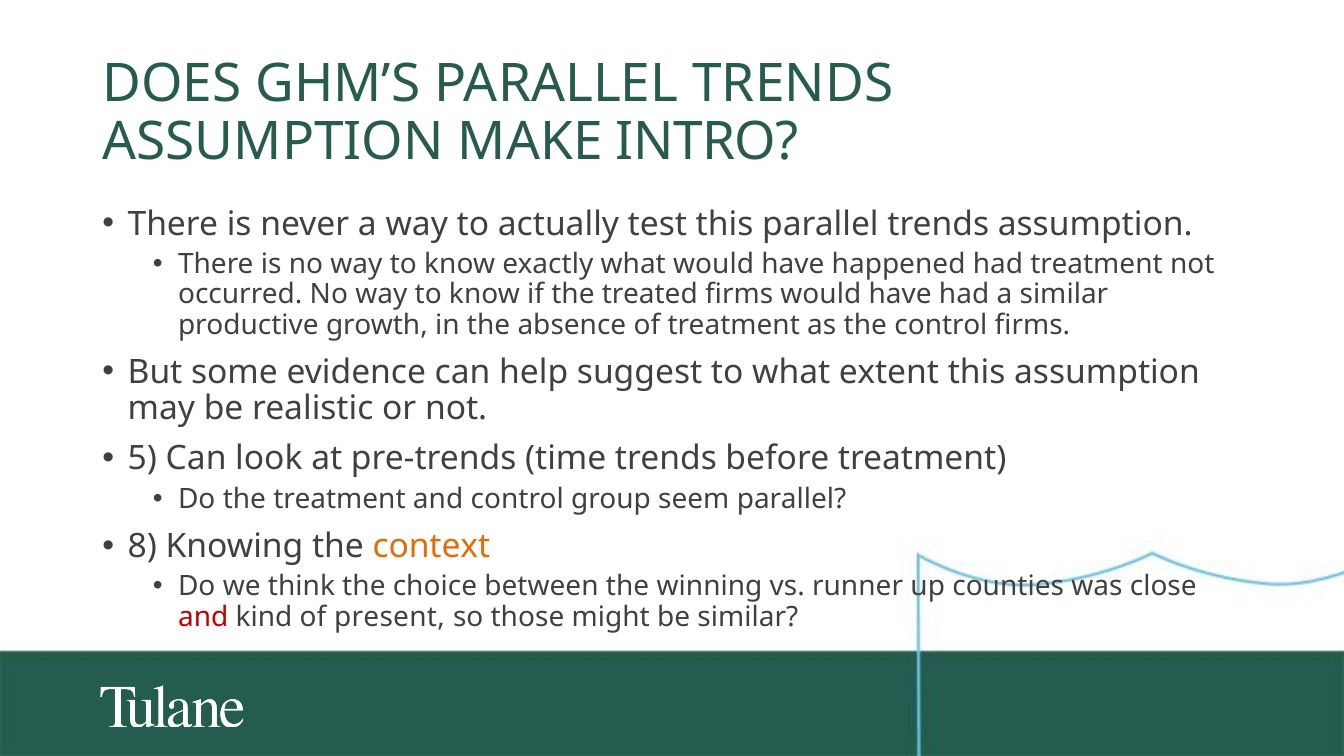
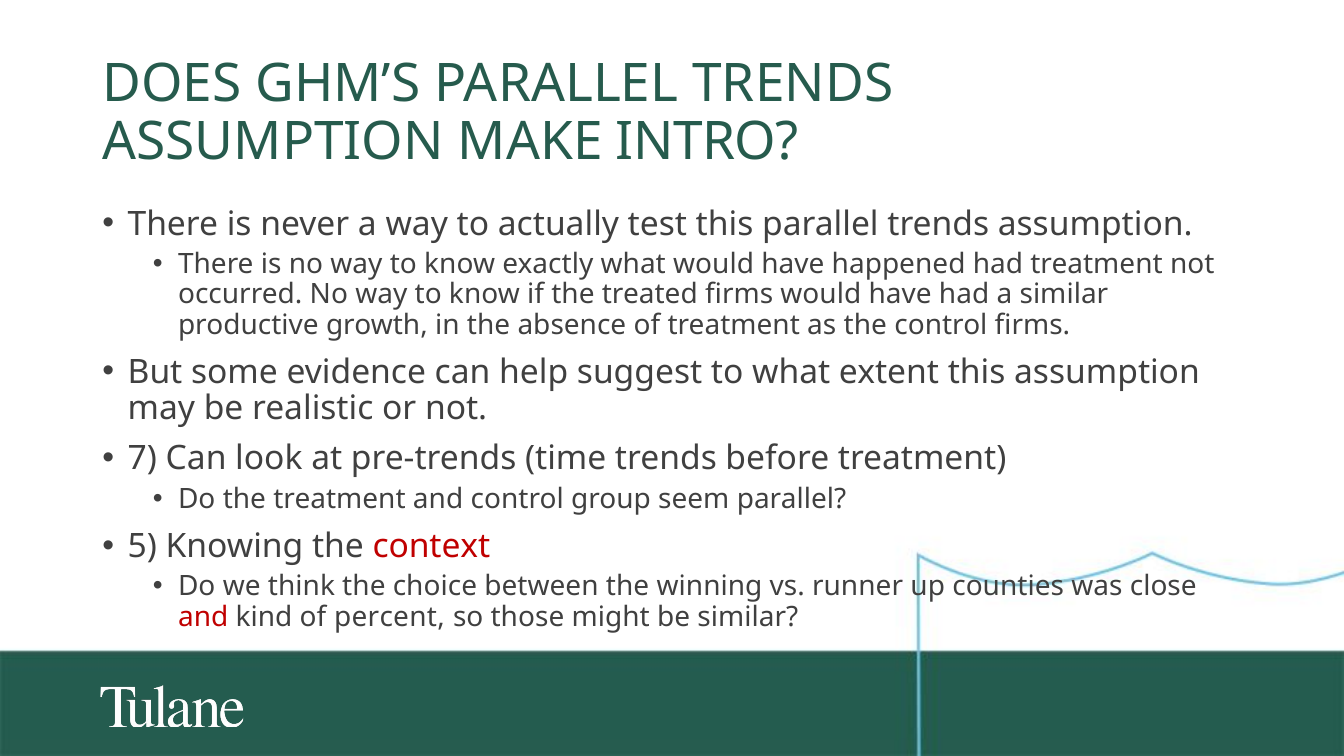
5: 5 -> 7
8: 8 -> 5
context colour: orange -> red
present: present -> percent
